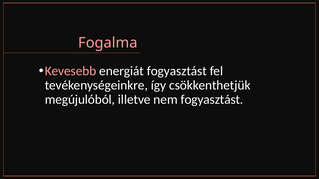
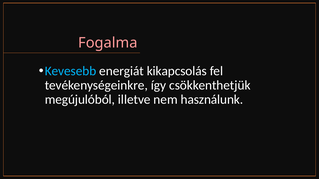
Kevesebb colour: pink -> light blue
energiát fogyasztást: fogyasztást -> kikapcsolás
nem fogyasztást: fogyasztást -> használunk
